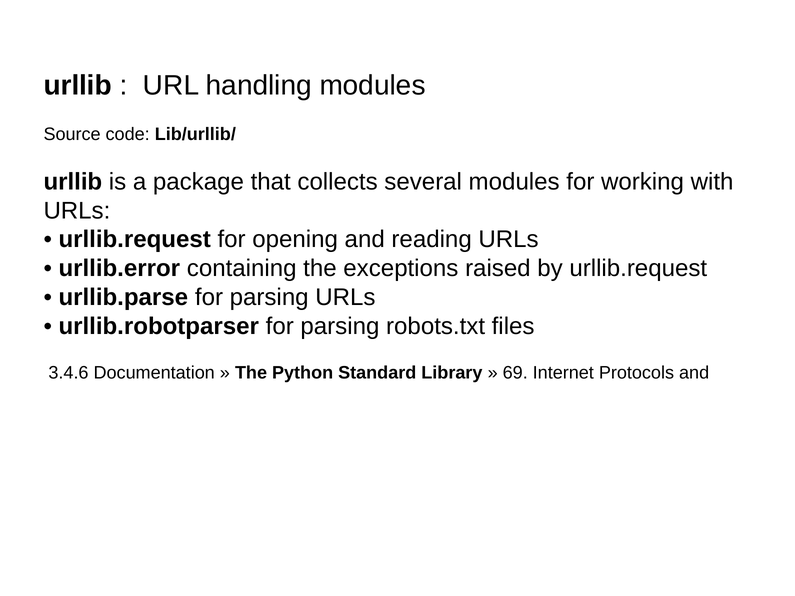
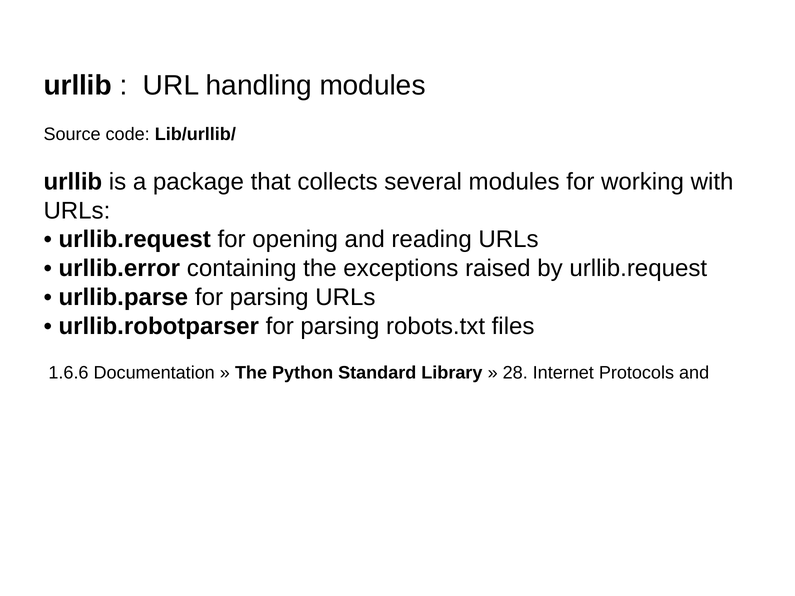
3.4.6: 3.4.6 -> 1.6.6
69: 69 -> 28
